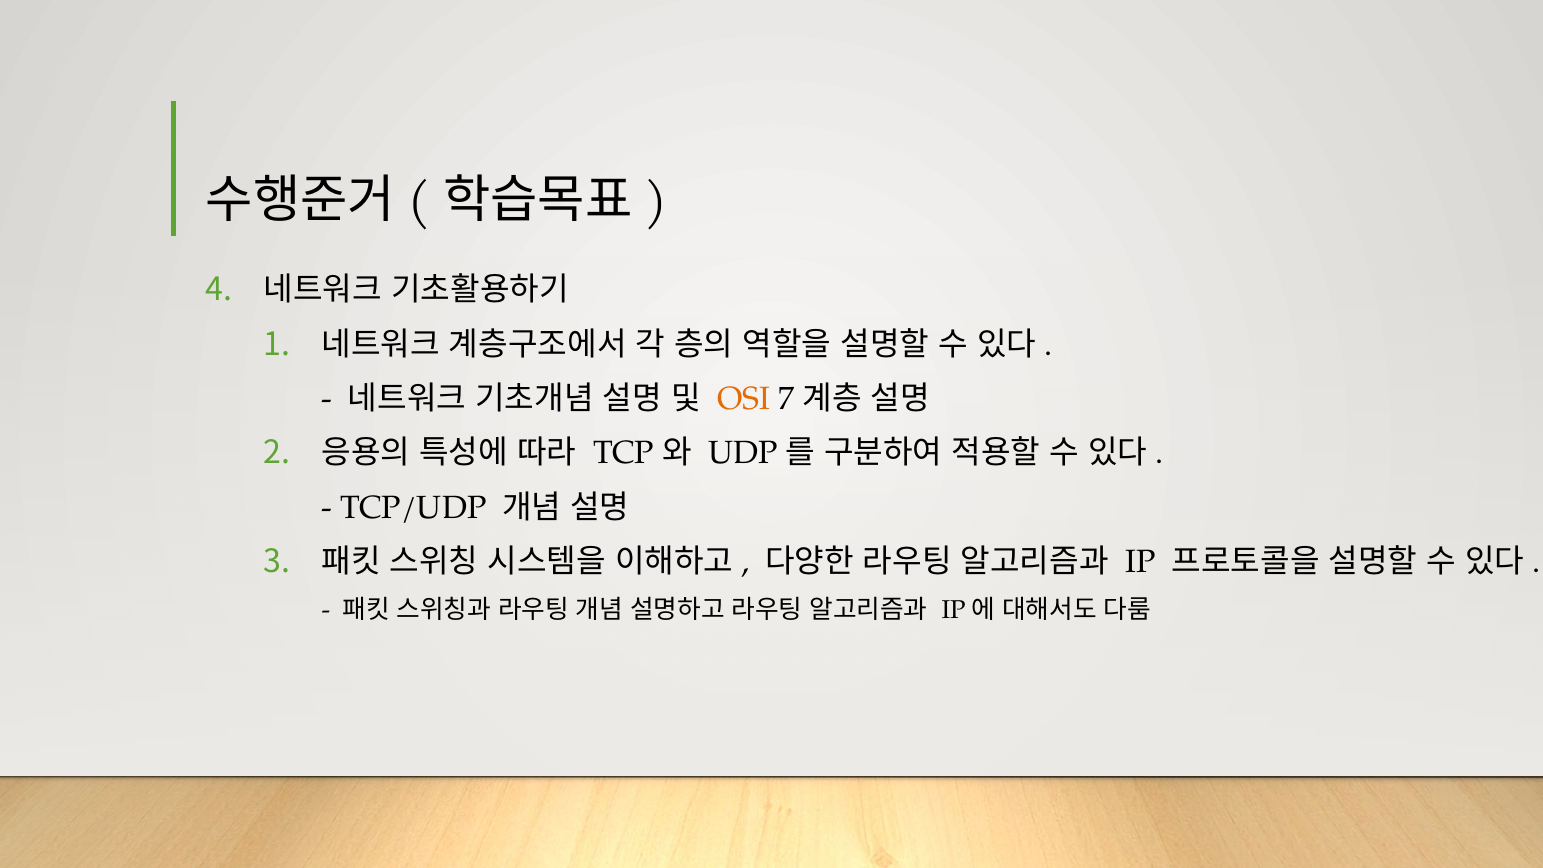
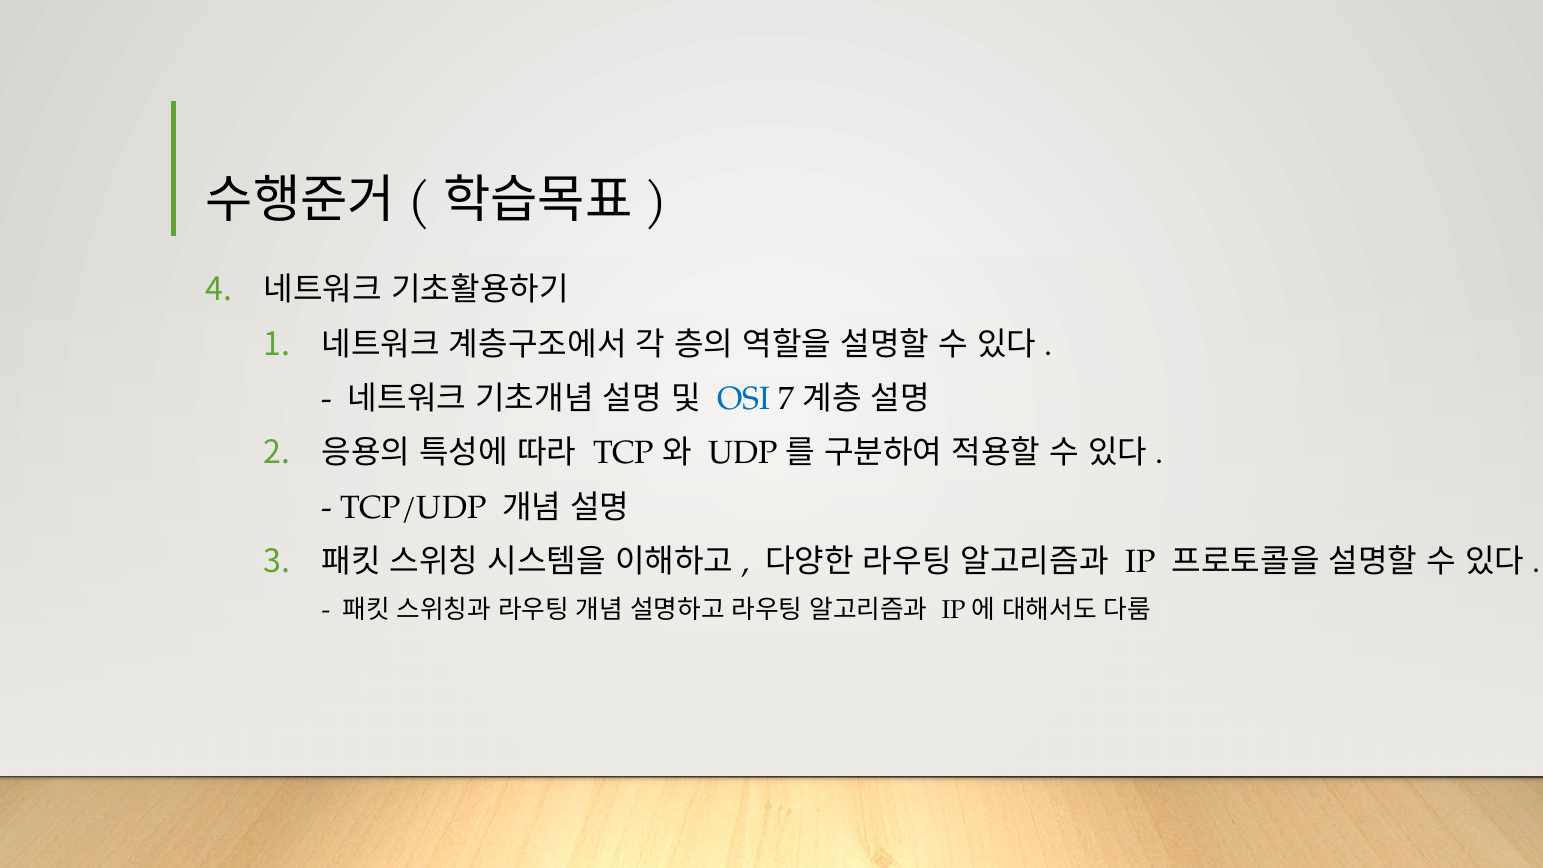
OSI colour: orange -> blue
